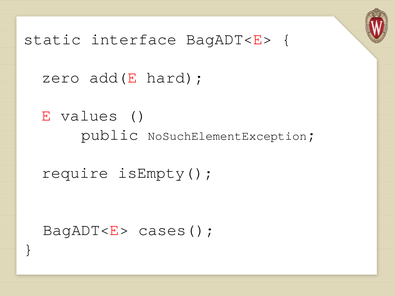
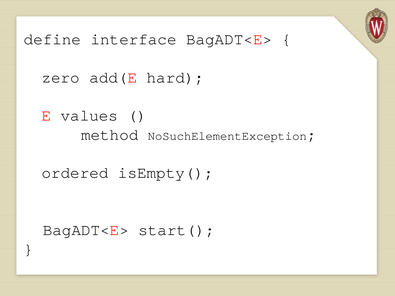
static: static -> define
public: public -> method
require: require -> ordered
cases(: cases( -> start(
